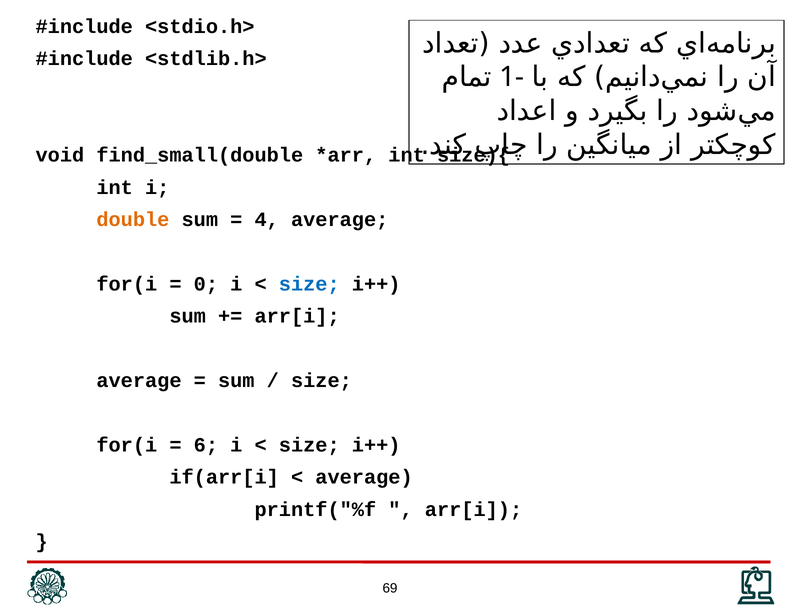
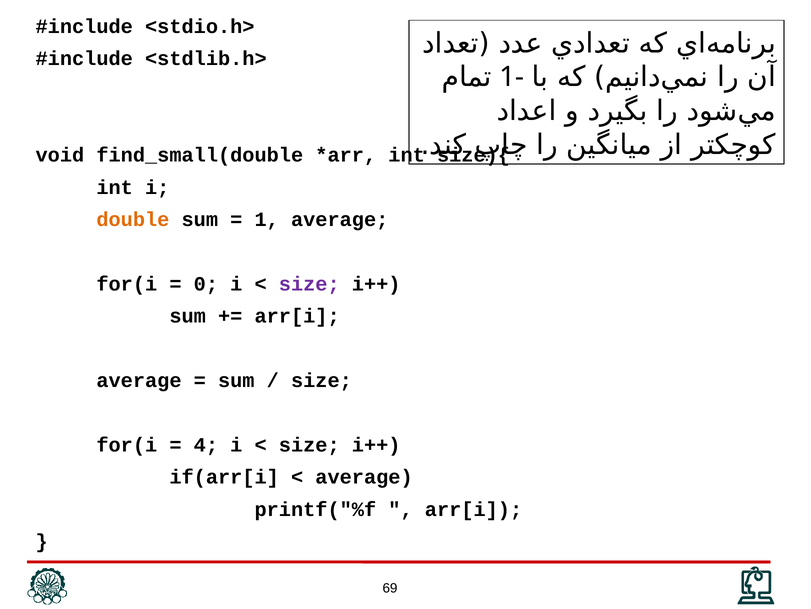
4 at (267, 219): 4 -> 1
size at (309, 284) colour: blue -> purple
6: 6 -> 4
